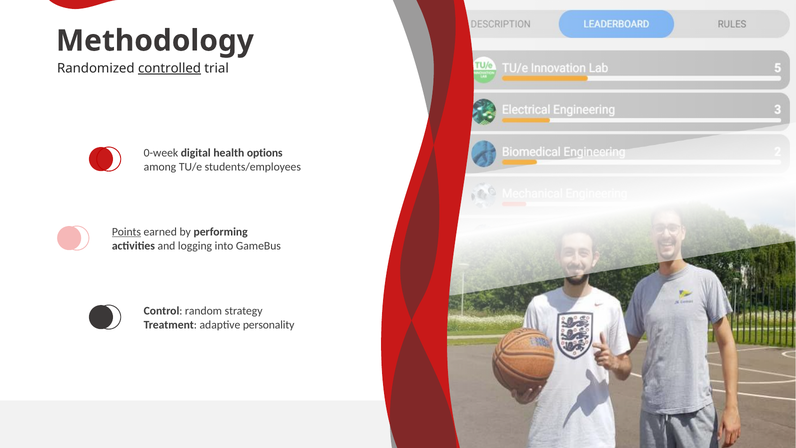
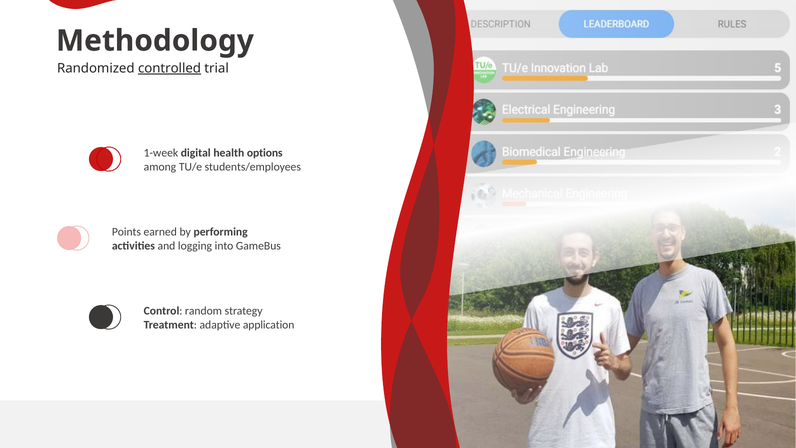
0-week: 0-week -> 1-week
Points underline: present -> none
personality: personality -> application
